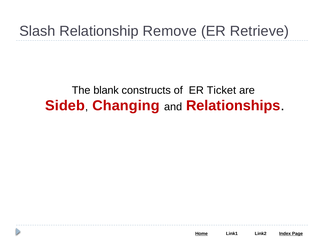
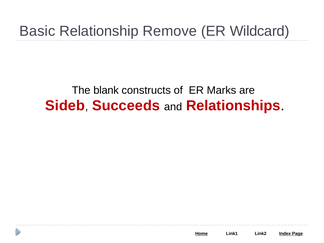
Slash: Slash -> Basic
Retrieve: Retrieve -> Wildcard
Ticket: Ticket -> Marks
Changing: Changing -> Succeeds
